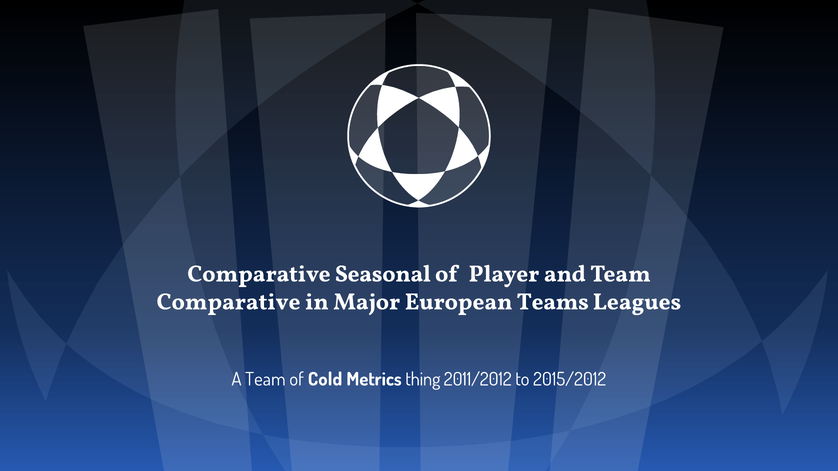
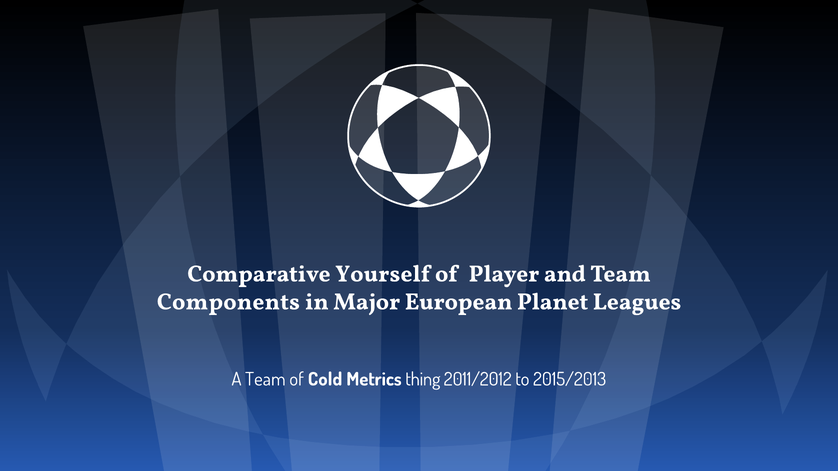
Seasonal: Seasonal -> Yourself
Comparative at (228, 302): Comparative -> Components
Teams: Teams -> Planet
2015/2012: 2015/2012 -> 2015/2013
